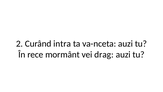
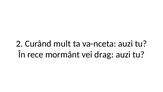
intra: intra -> mult
